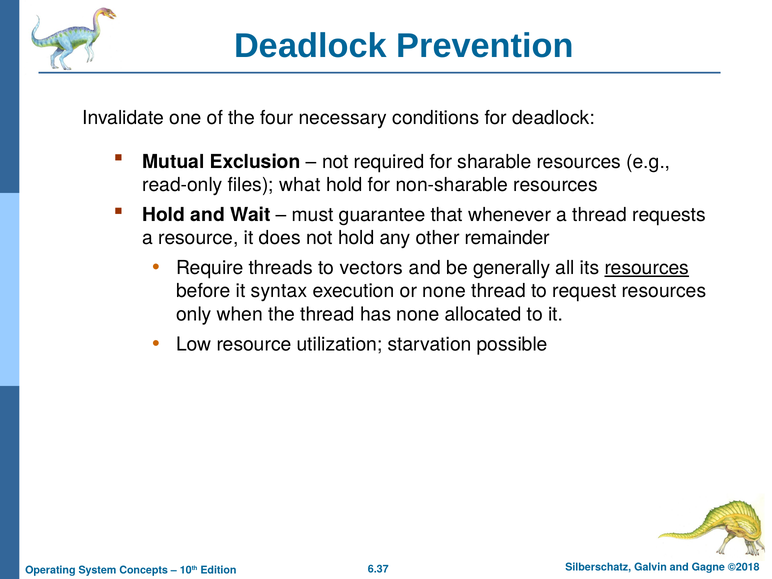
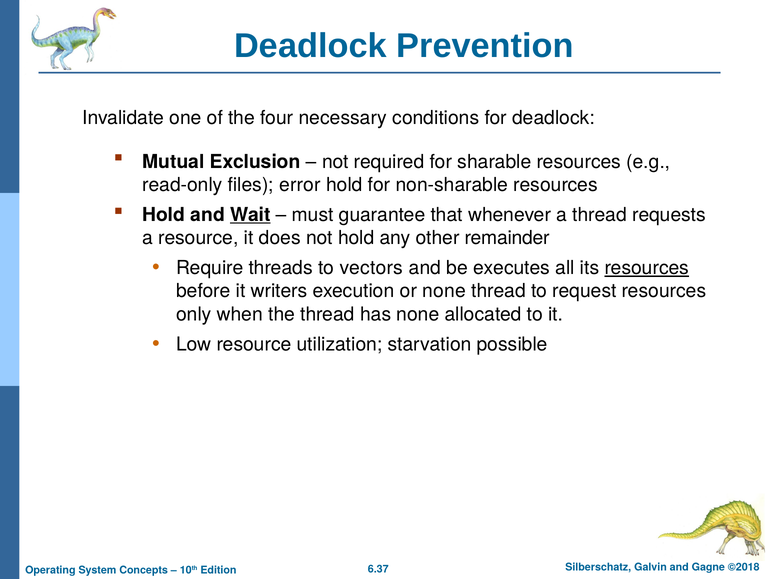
what: what -> error
Wait underline: none -> present
generally: generally -> executes
syntax: syntax -> writers
